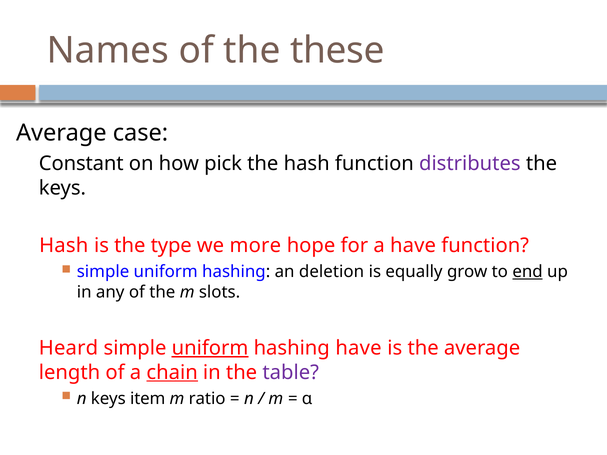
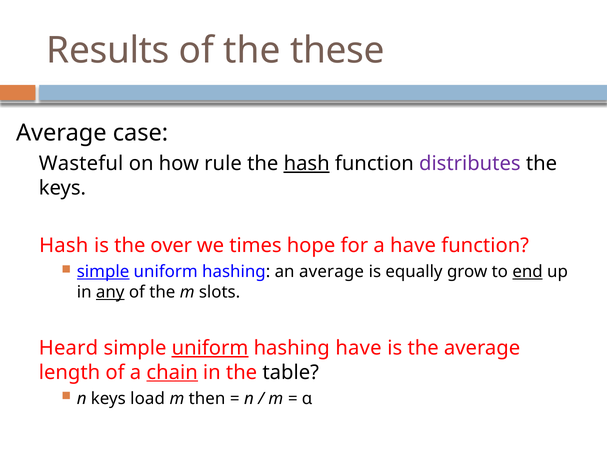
Names: Names -> Results
Constant: Constant -> Wasteful
pick: pick -> rule
hash at (307, 164) underline: none -> present
type: type -> over
more: more -> times
simple at (103, 272) underline: none -> present
an deletion: deletion -> average
any underline: none -> present
table colour: purple -> black
item: item -> load
ratio: ratio -> then
